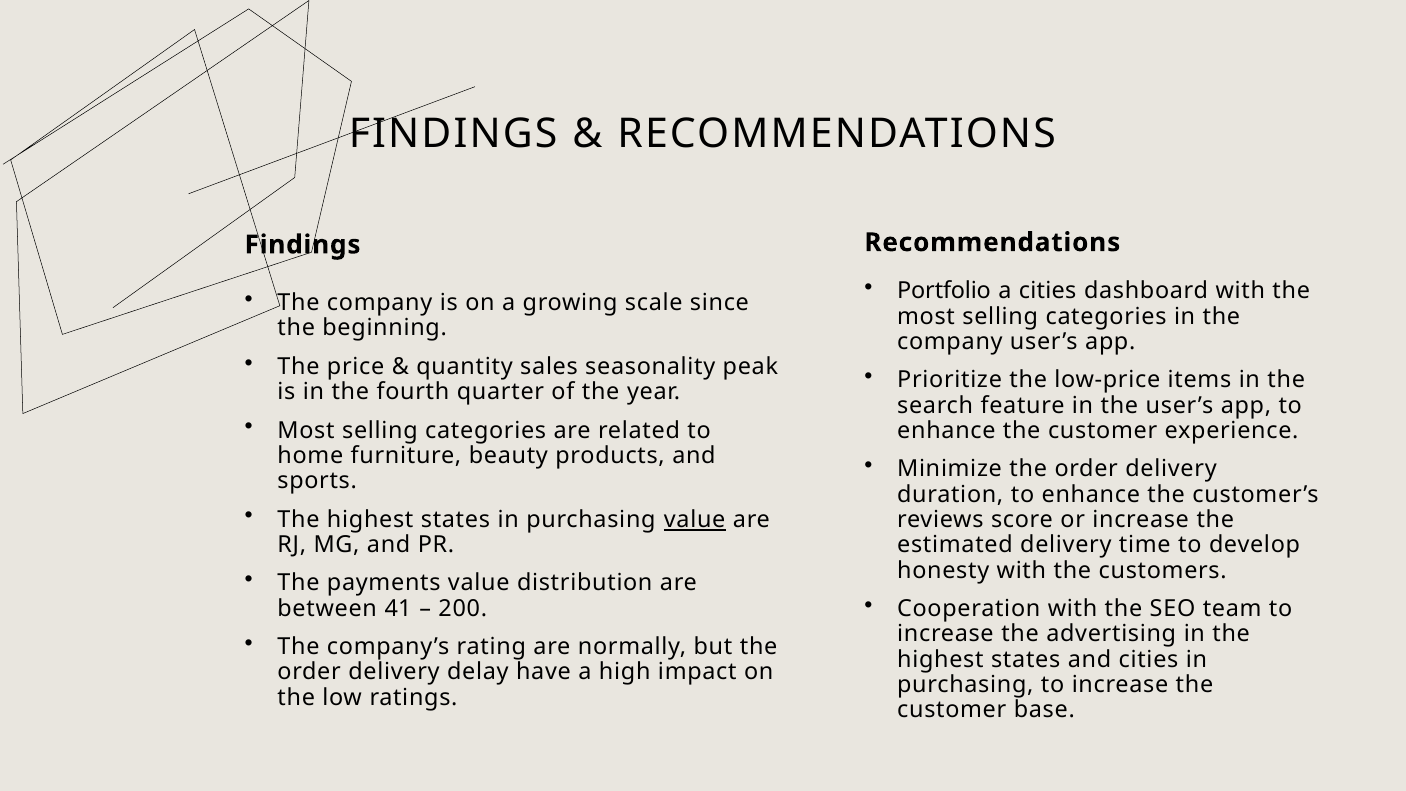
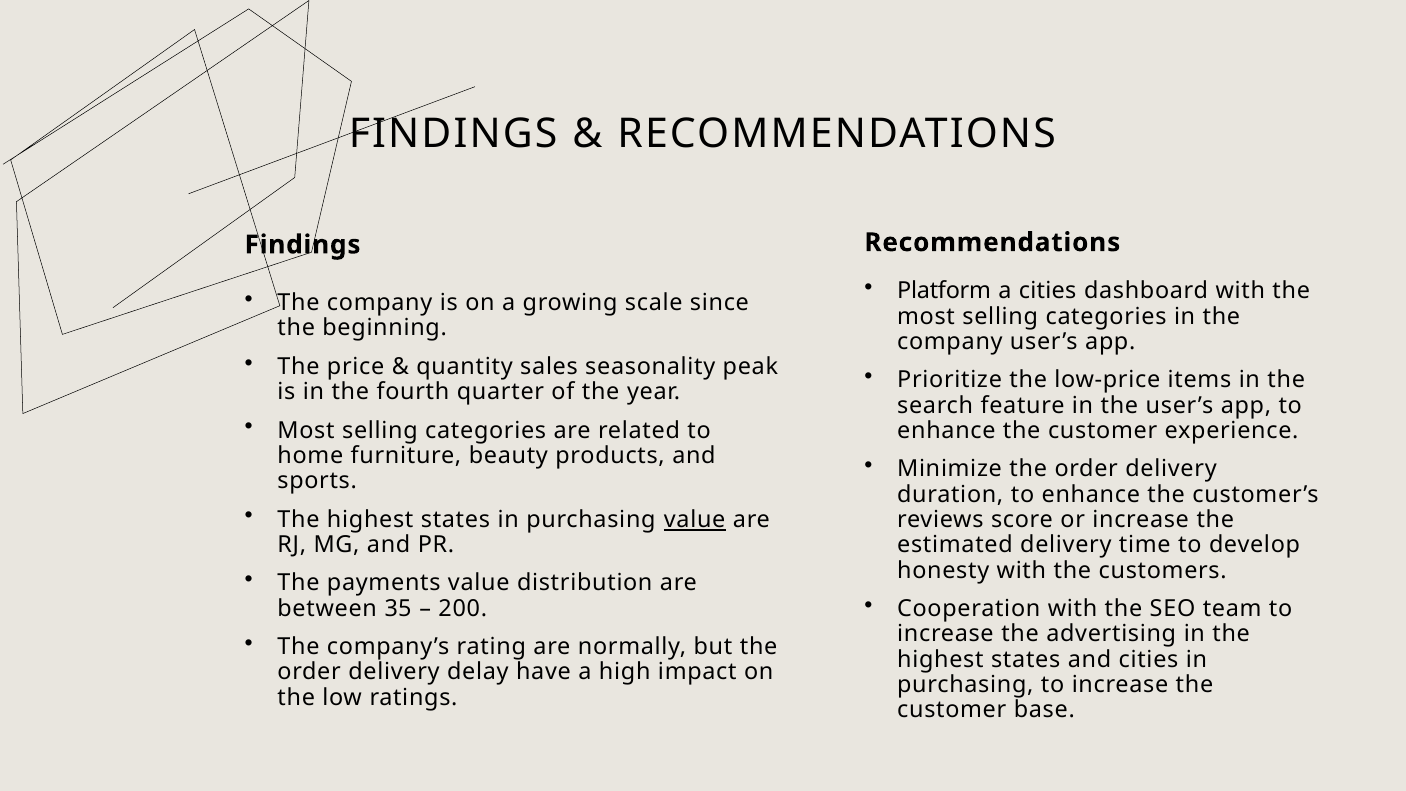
Portfolio: Portfolio -> Platform
41: 41 -> 35
